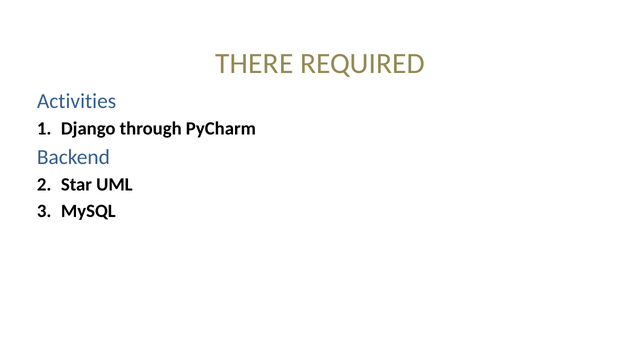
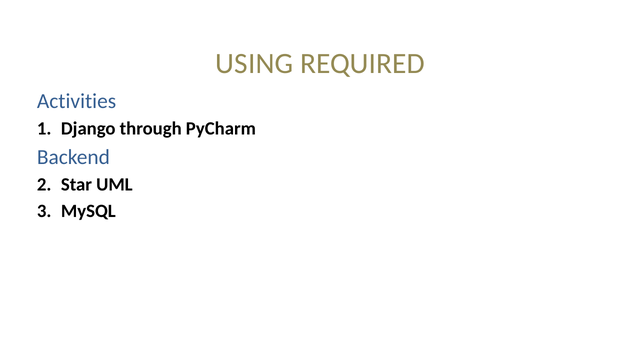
THERE: THERE -> USING
